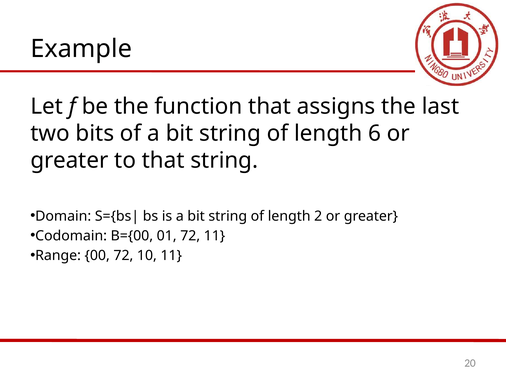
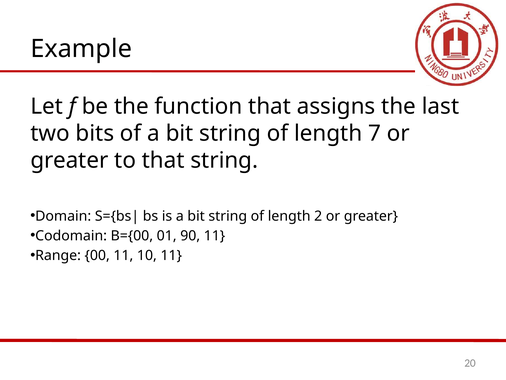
6: 6 -> 7
01 72: 72 -> 90
00 72: 72 -> 11
